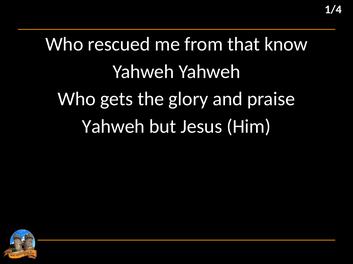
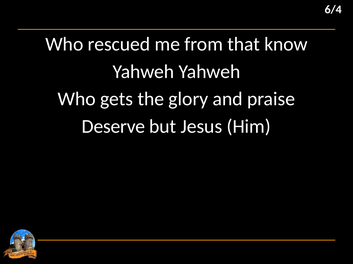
1/4: 1/4 -> 6/4
Yahweh at (113, 127): Yahweh -> Deserve
